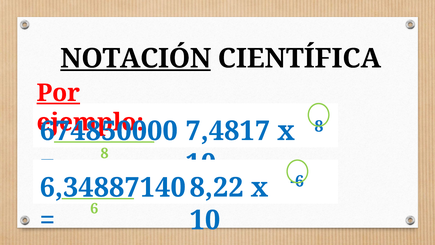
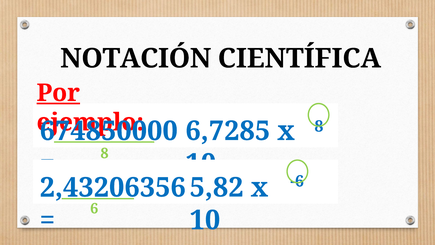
NOTACIÓN underline: present -> none
7,4817: 7,4817 -> 6,7285
8,22: 8,22 -> 5,82
6,34887140: 6,34887140 -> 2,43206356
